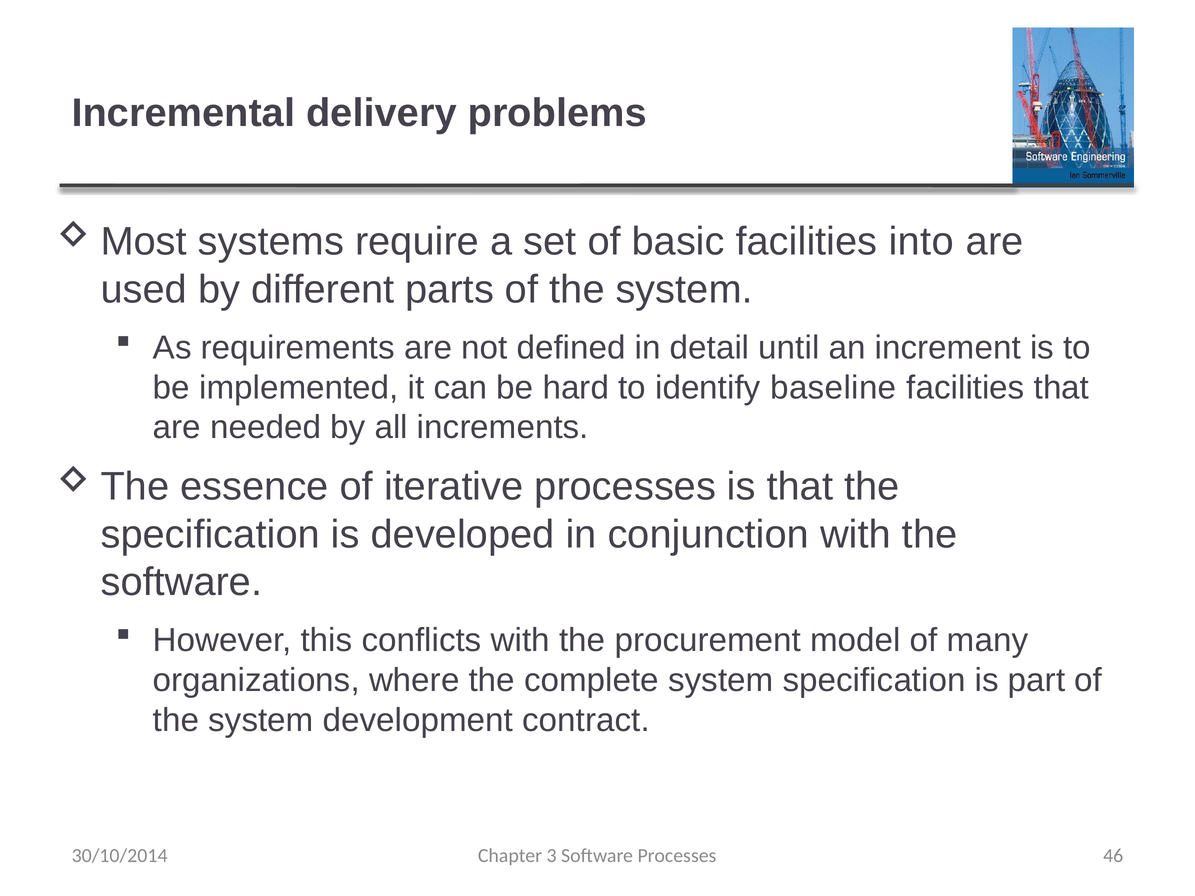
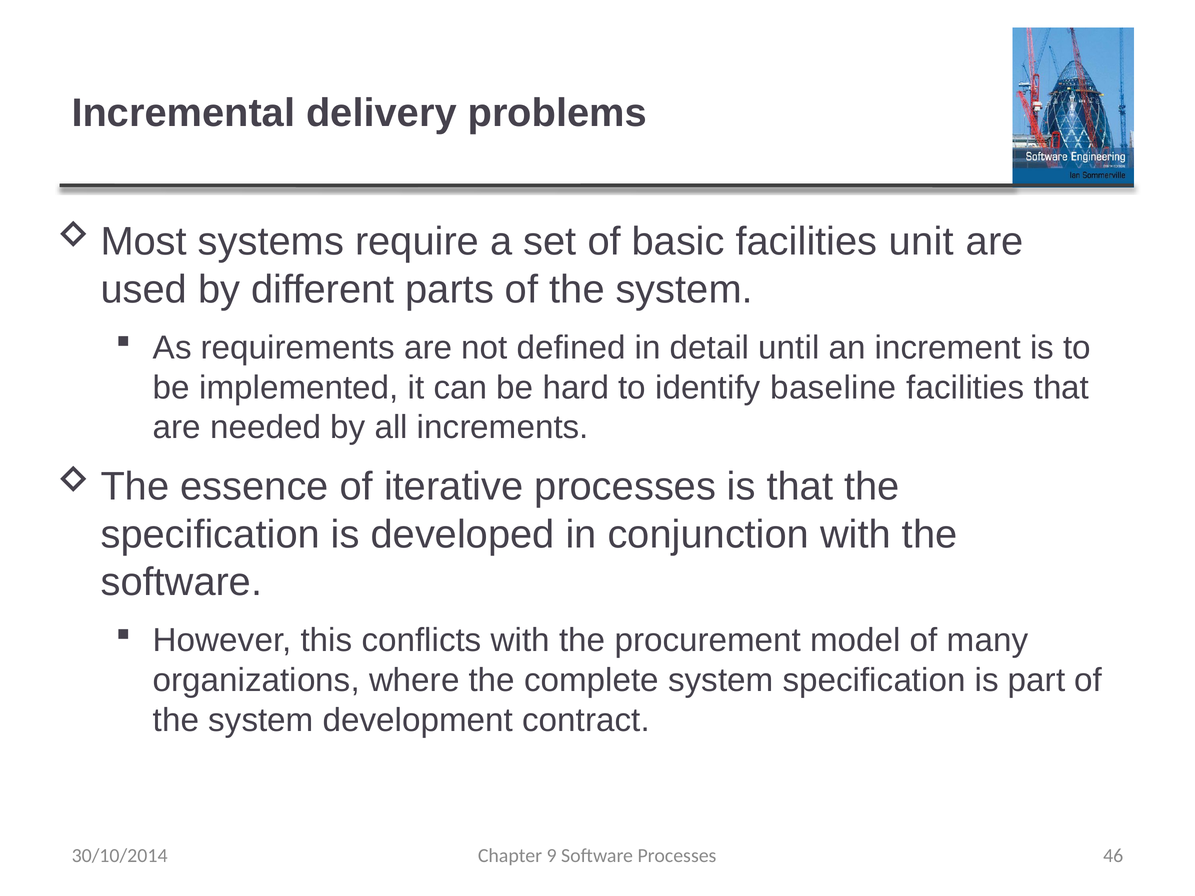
into: into -> unit
3: 3 -> 9
